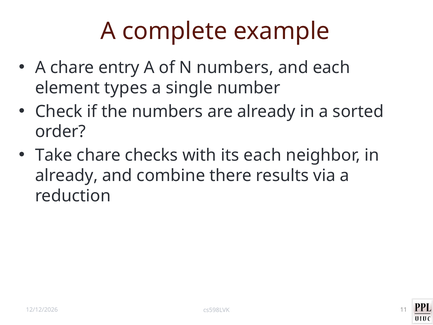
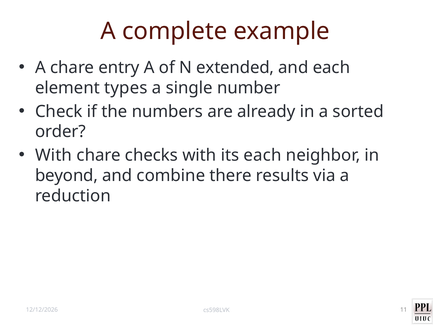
N numbers: numbers -> extended
Take at (54, 155): Take -> With
already at (66, 175): already -> beyond
